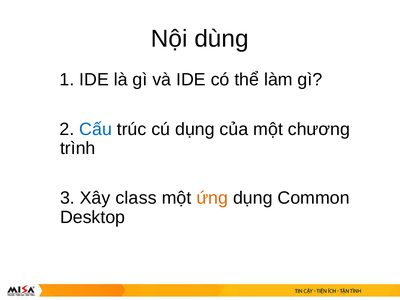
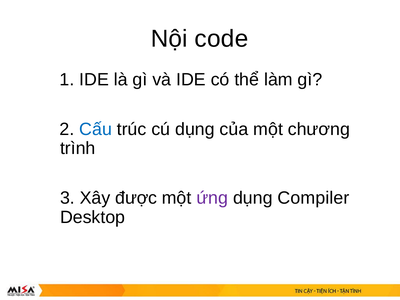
dùng: dùng -> code
class: class -> được
ứng colour: orange -> purple
Common: Common -> Compiler
